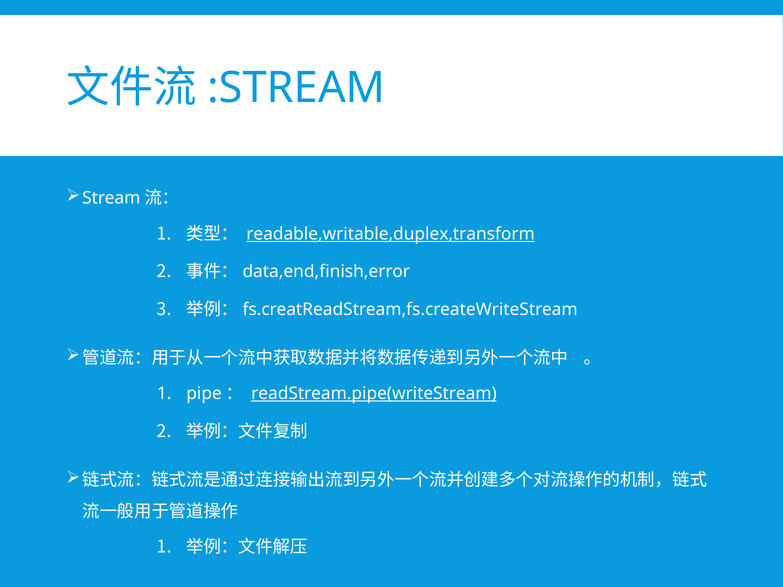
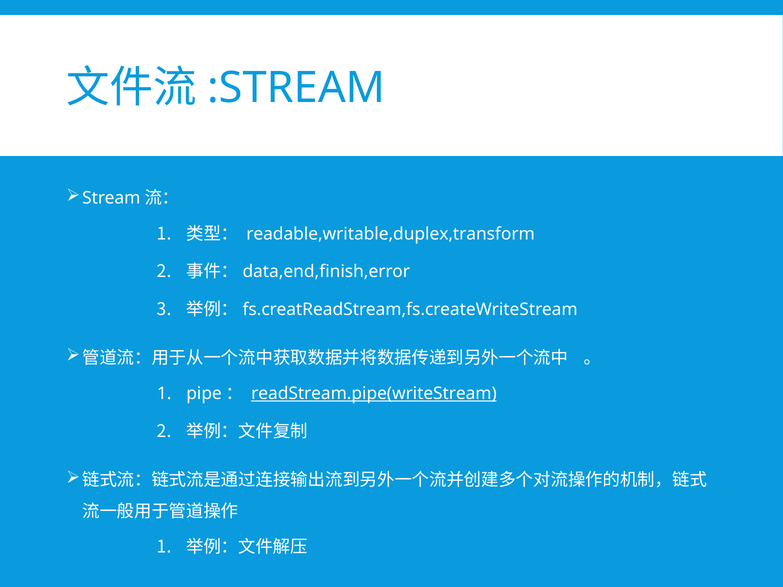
readable,writable,duplex,transform underline: present -> none
